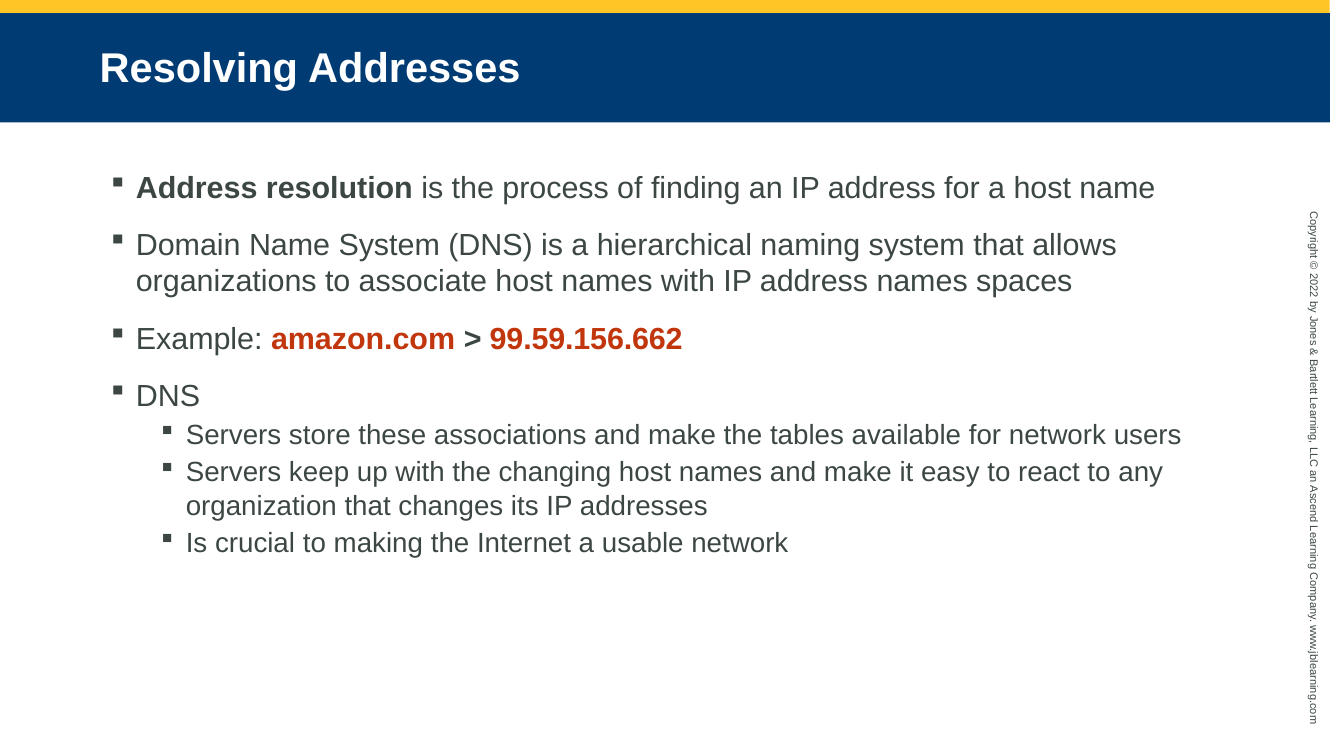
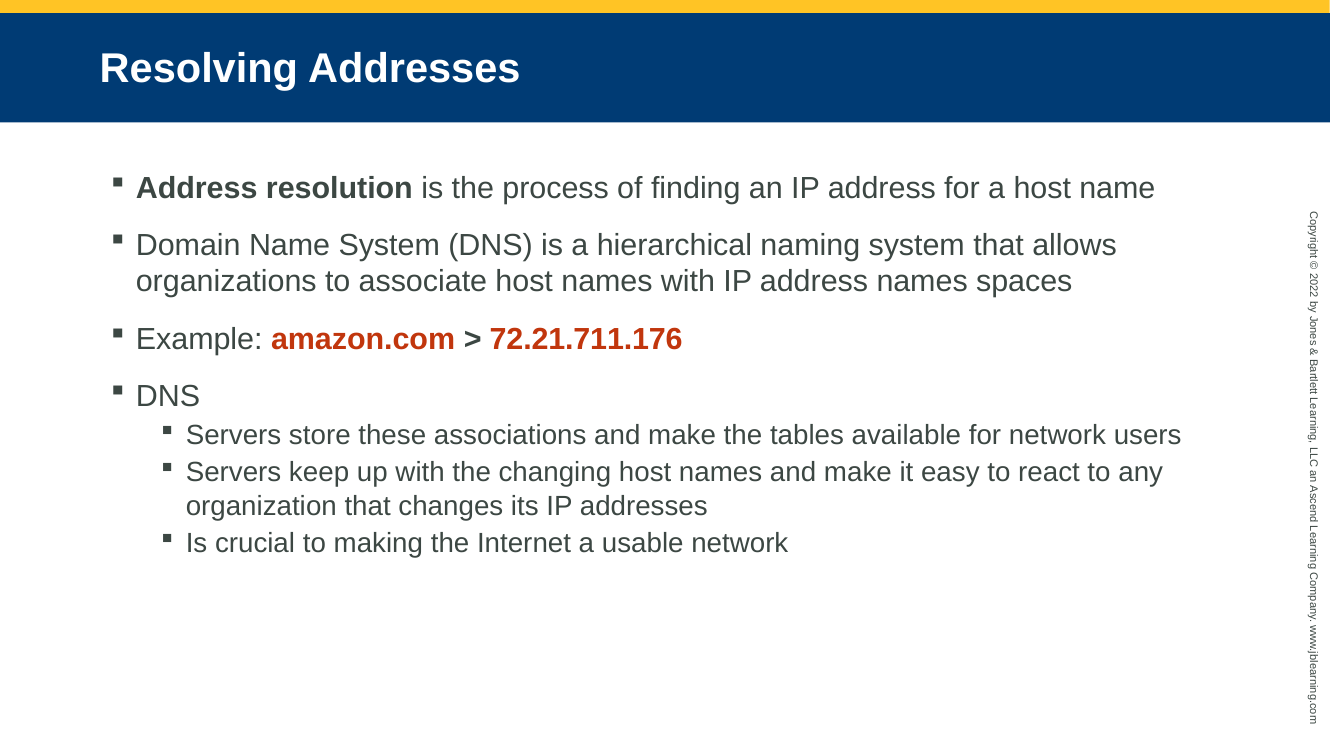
99.59.156.662: 99.59.156.662 -> 72.21.711.176
